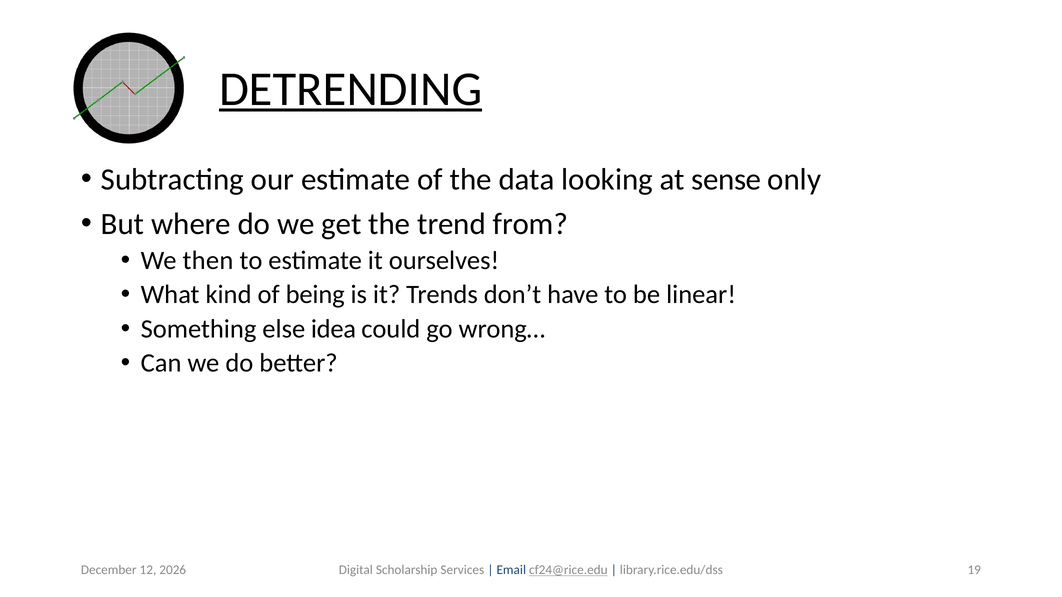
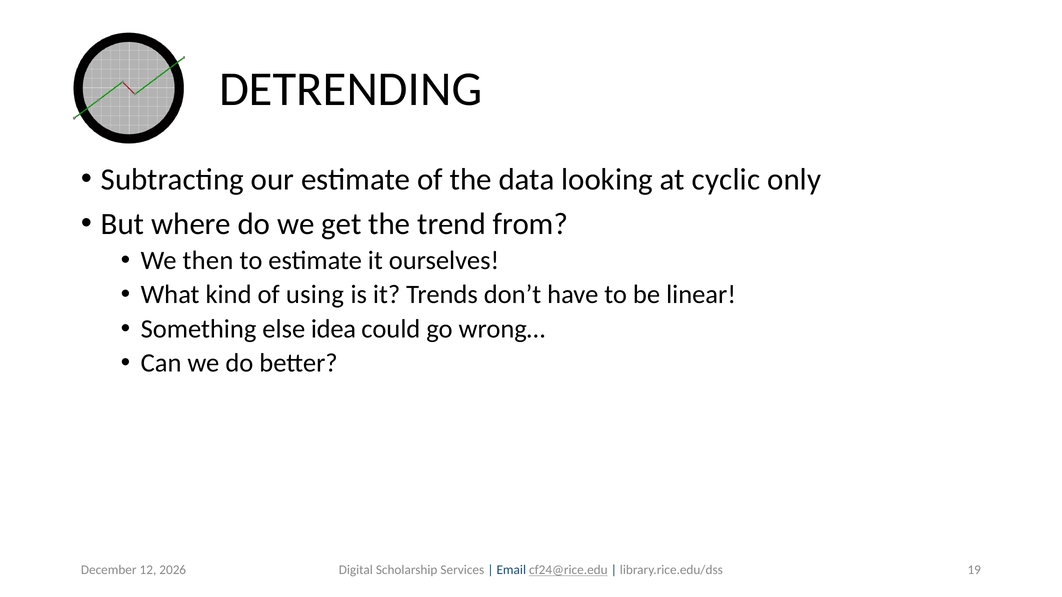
DETRENDING underline: present -> none
sense: sense -> cyclic
being: being -> using
